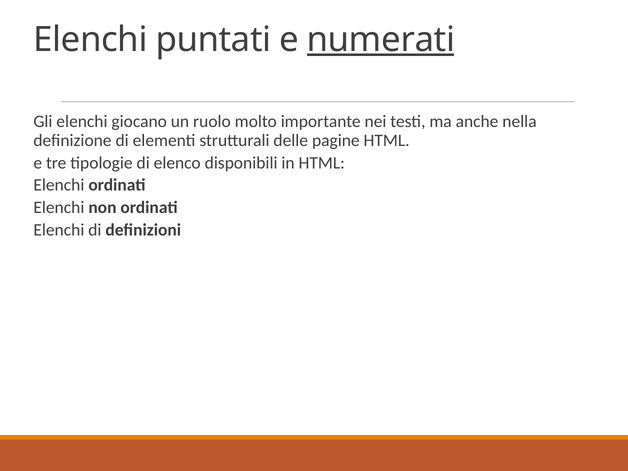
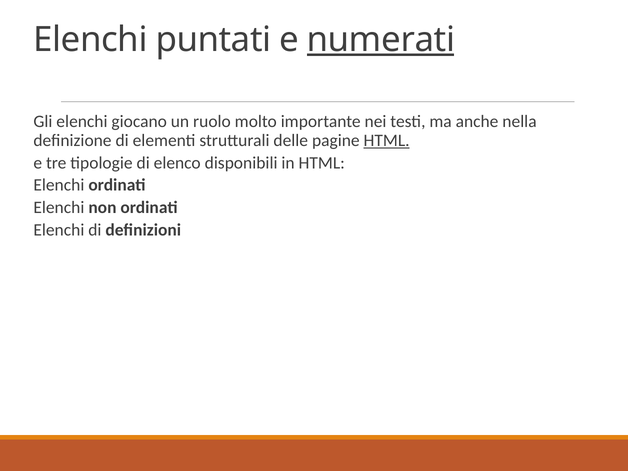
HTML at (387, 140) underline: none -> present
